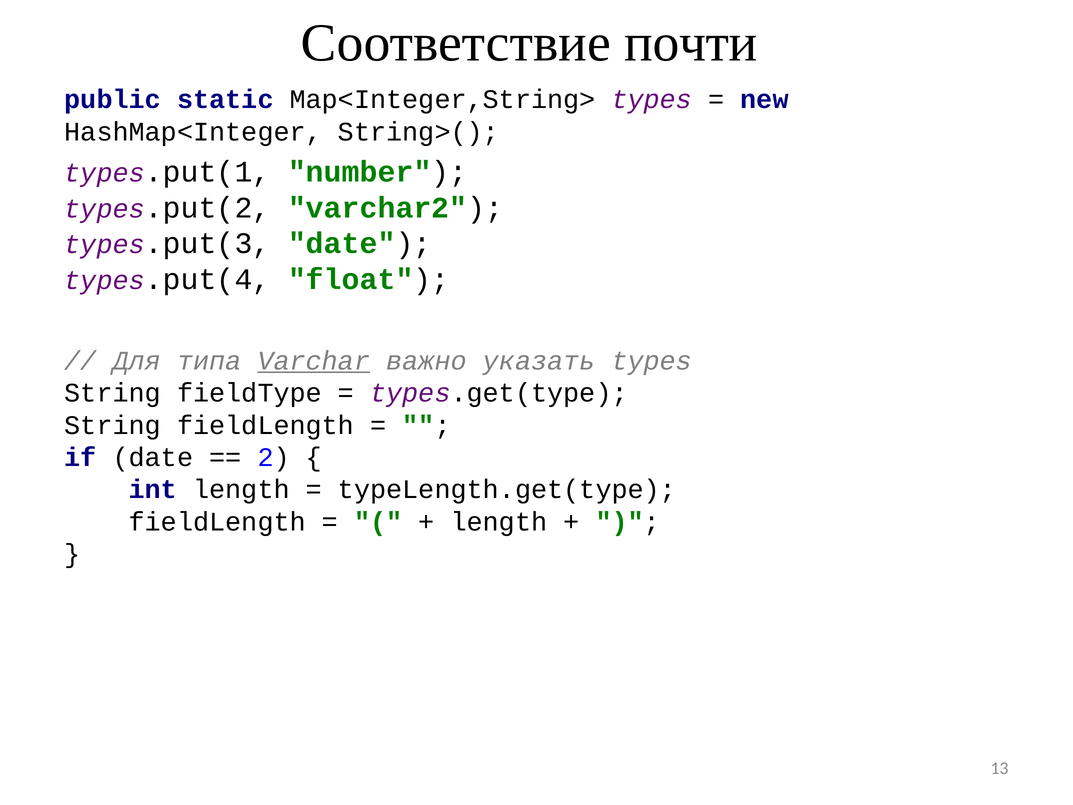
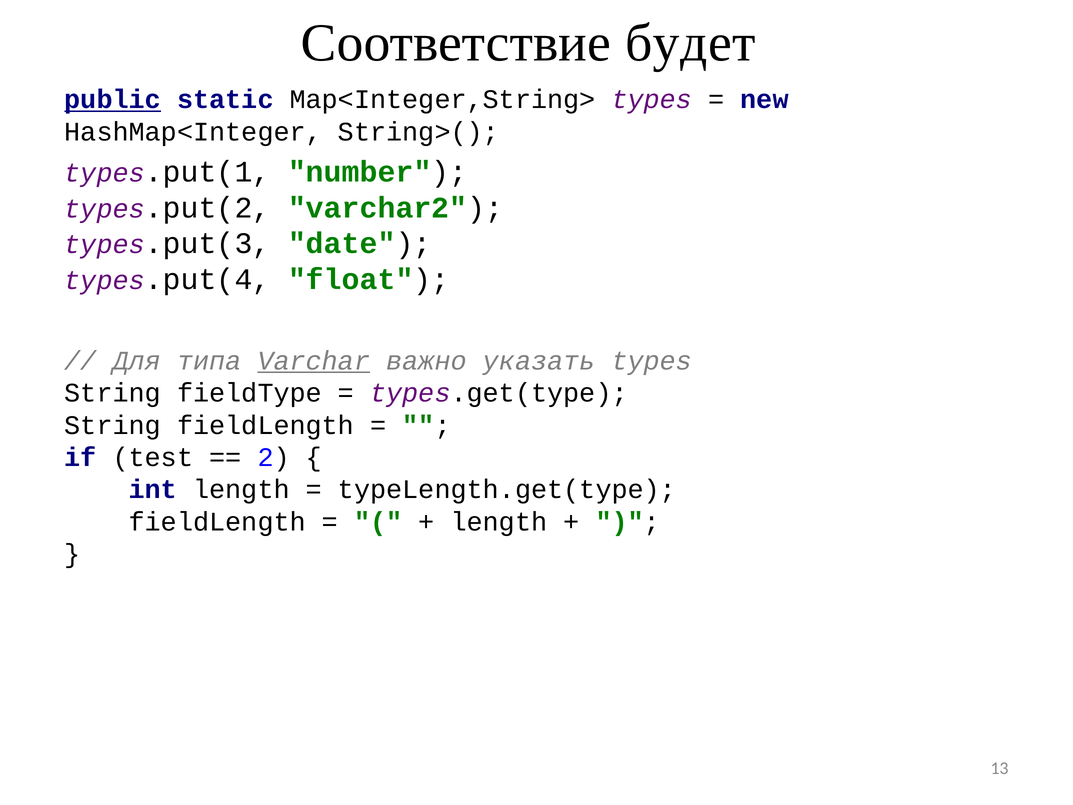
почти: почти -> будет
public underline: none -> present
if date: date -> test
